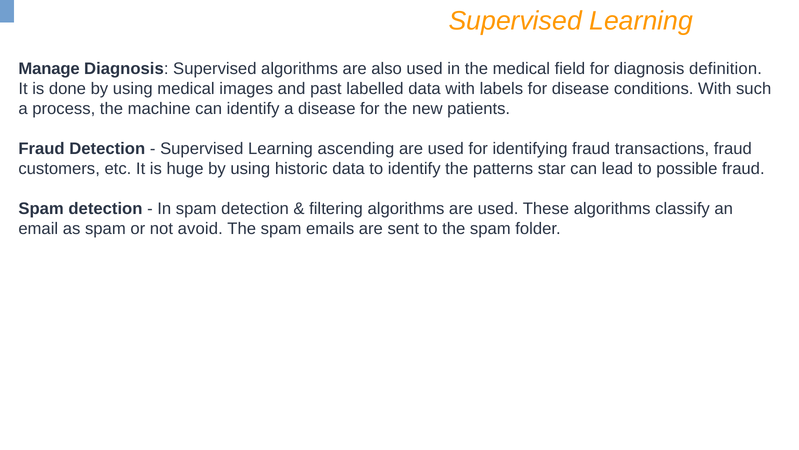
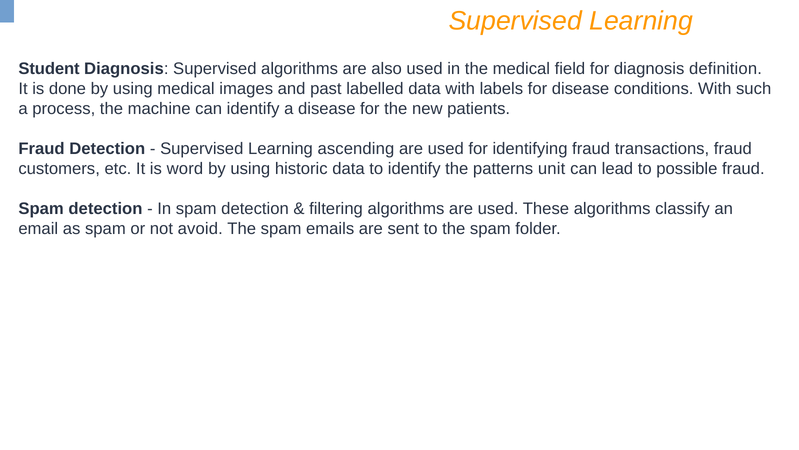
Manage: Manage -> Student
huge: huge -> word
star: star -> unit
